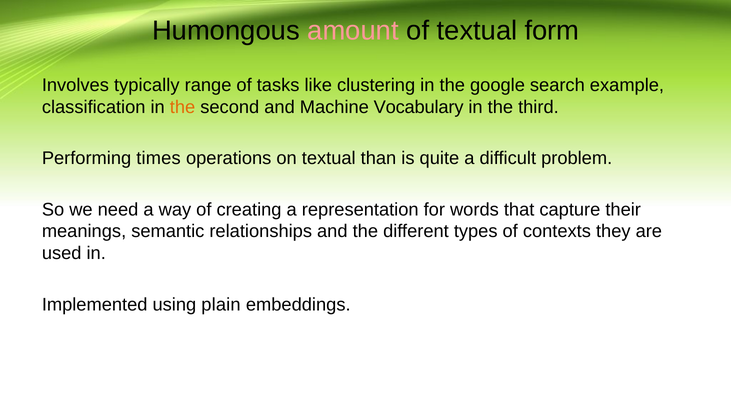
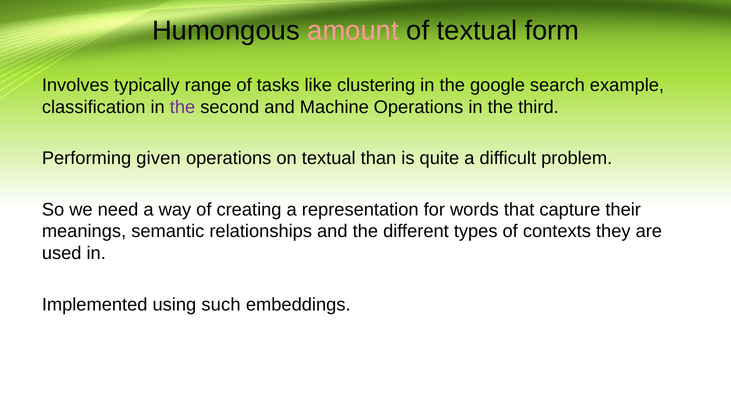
the at (183, 107) colour: orange -> purple
Machine Vocabulary: Vocabulary -> Operations
times: times -> given
plain: plain -> such
